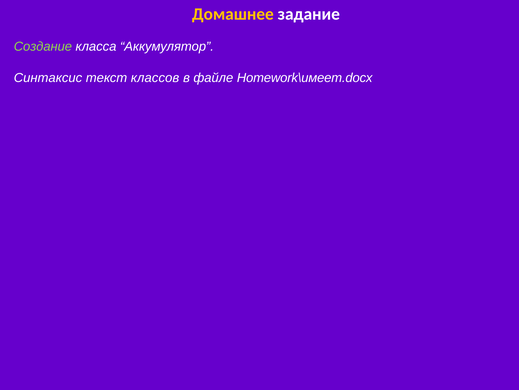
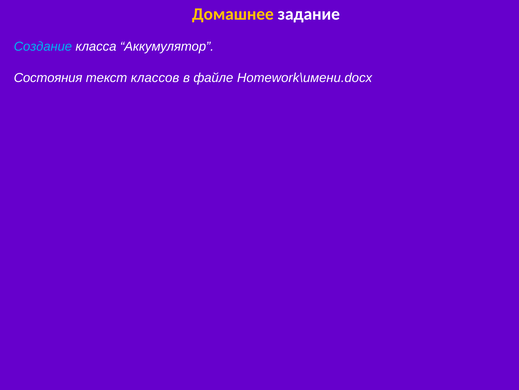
Создание colour: light green -> light blue
Синтаксис: Синтаксис -> Состояния
Homework\имеет.docx: Homework\имеет.docx -> Homework\имени.docx
